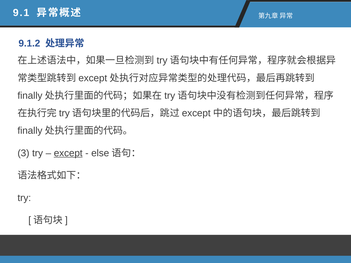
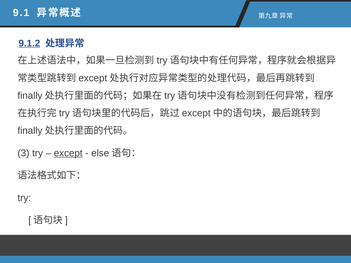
9.1.2 underline: none -> present
